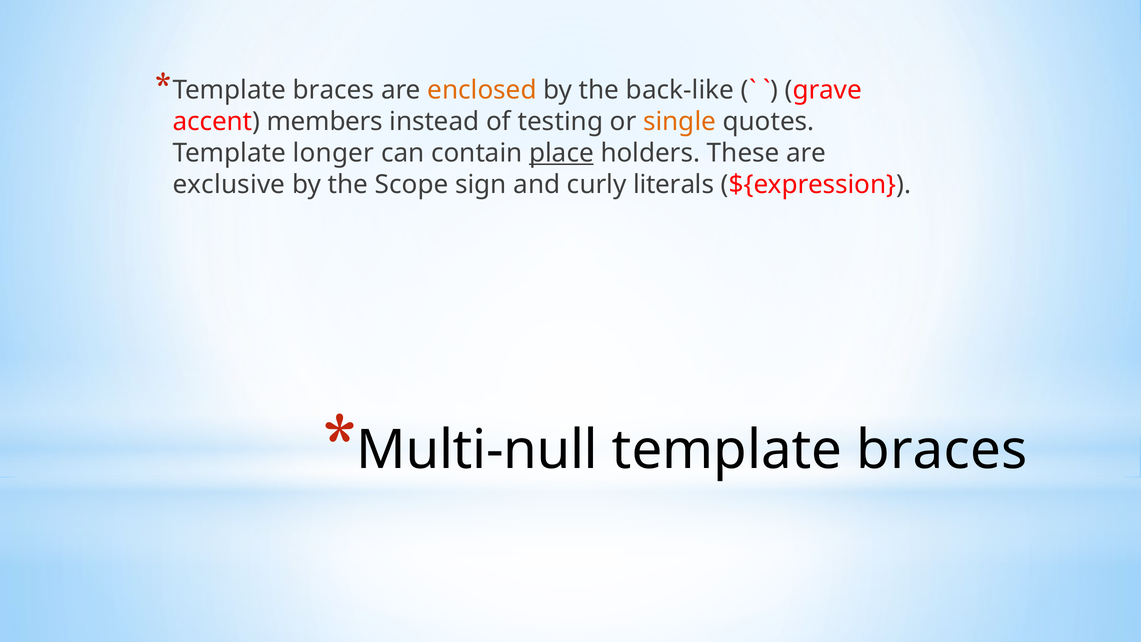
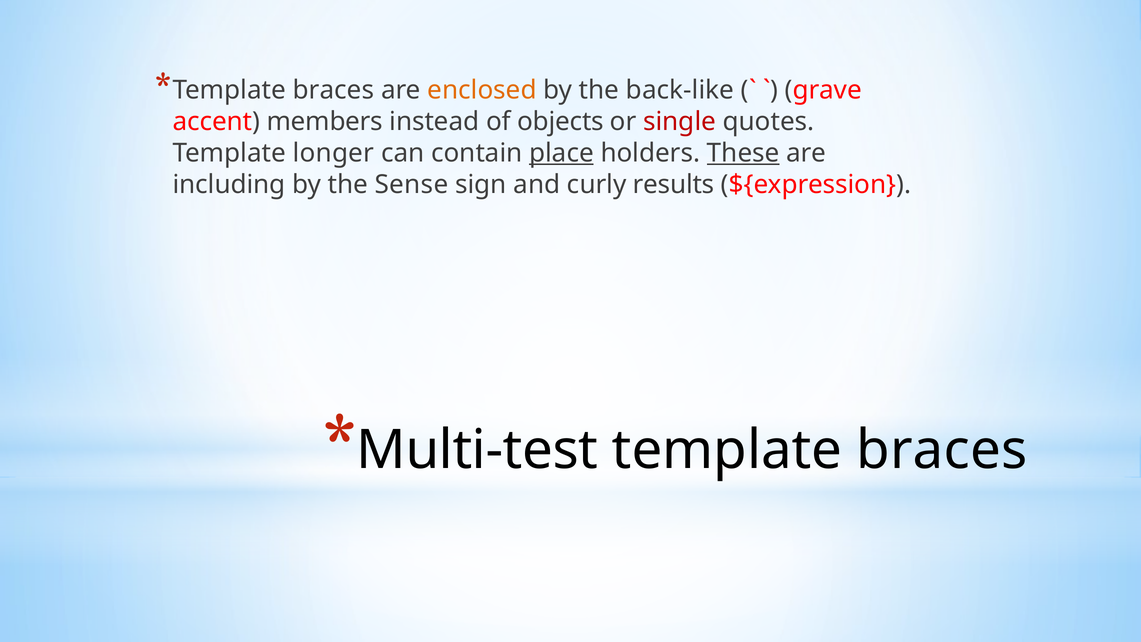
testing: testing -> objects
single colour: orange -> red
These underline: none -> present
exclusive: exclusive -> including
Scope: Scope -> Sense
literals: literals -> results
Multi-null: Multi-null -> Multi-test
